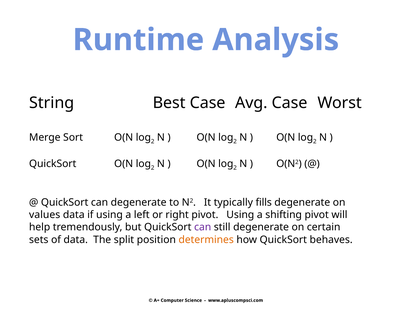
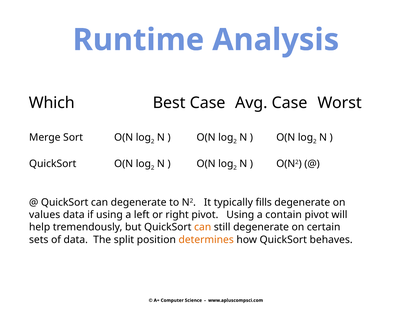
String: String -> Which
shifting: shifting -> contain
can at (203, 227) colour: purple -> orange
